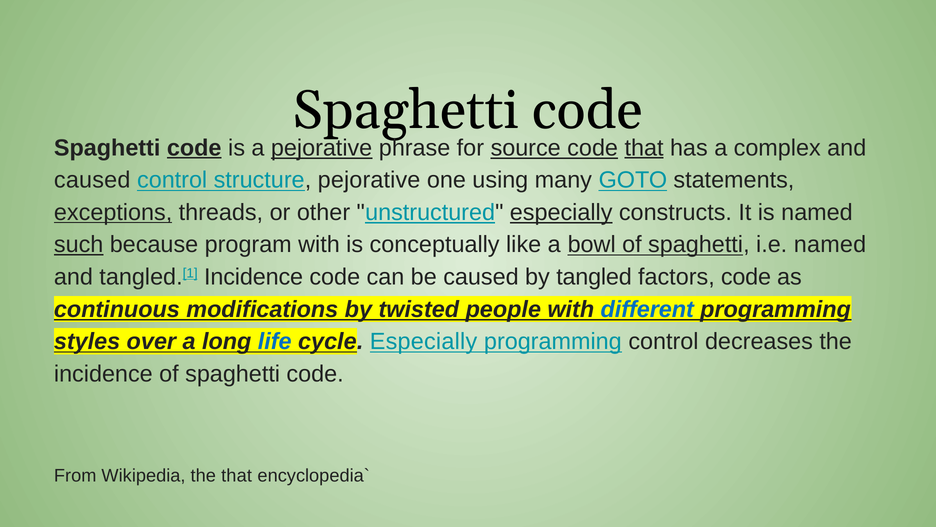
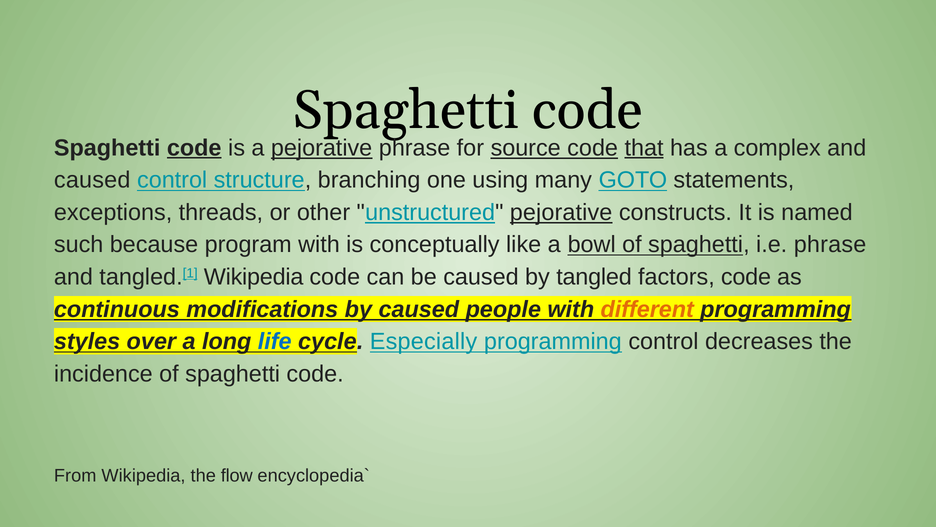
structure pejorative: pejorative -> branching
exceptions underline: present -> none
unstructured especially: especially -> pejorative
such underline: present -> none
i.e named: named -> phrase
tangled.[1 Incidence: Incidence -> Wikipedia
by twisted: twisted -> caused
different colour: blue -> orange
the that: that -> flow
